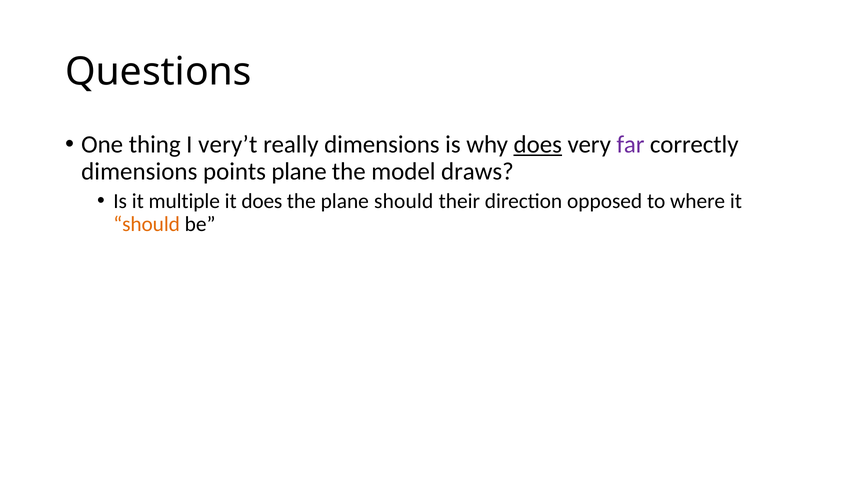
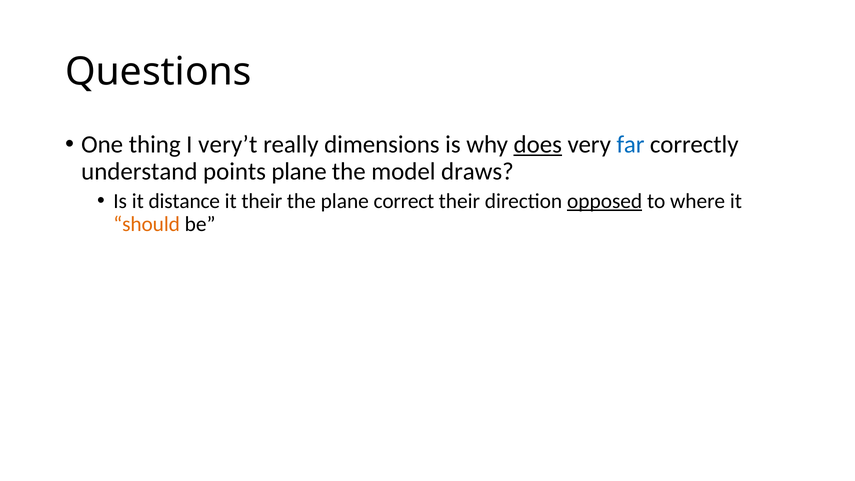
far colour: purple -> blue
dimensions at (139, 171): dimensions -> understand
multiple: multiple -> distance
it does: does -> their
plane should: should -> correct
opposed underline: none -> present
